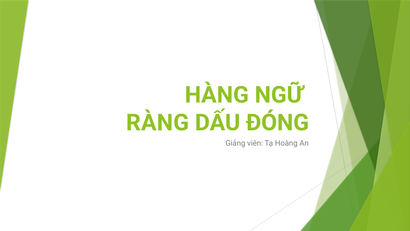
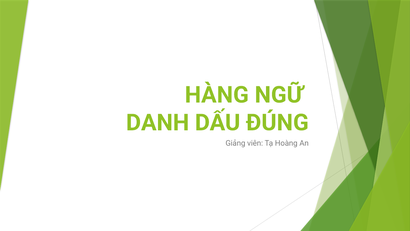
RÀNG: RÀNG -> DANH
ĐÓNG: ĐÓNG -> ĐÚNG
